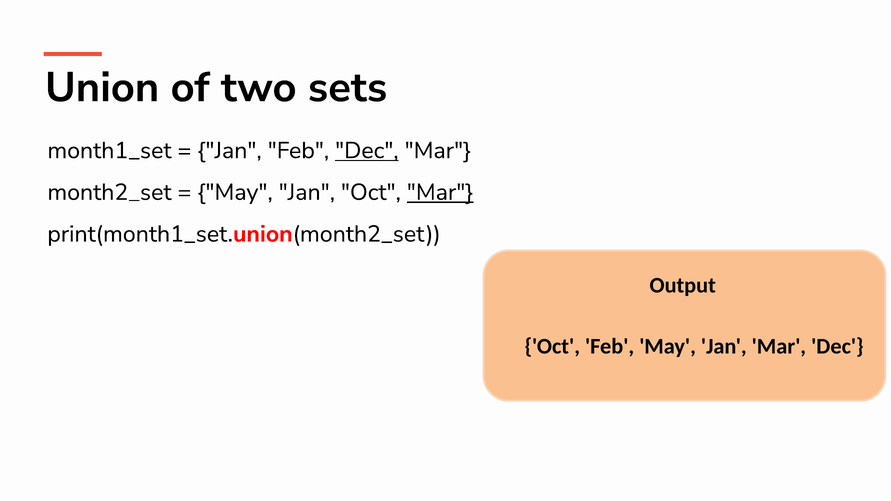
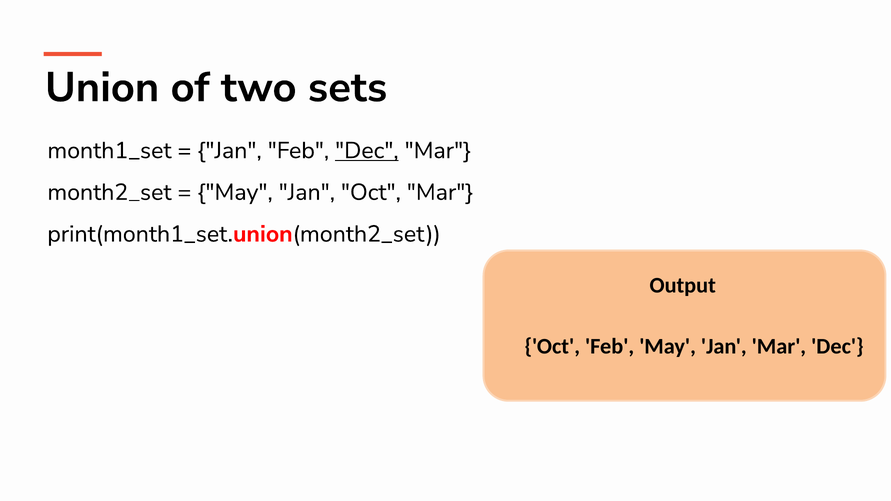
Mar at (440, 192) underline: present -> none
